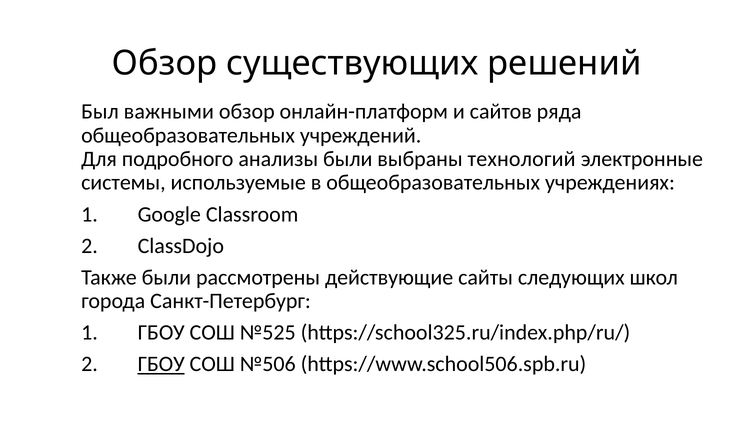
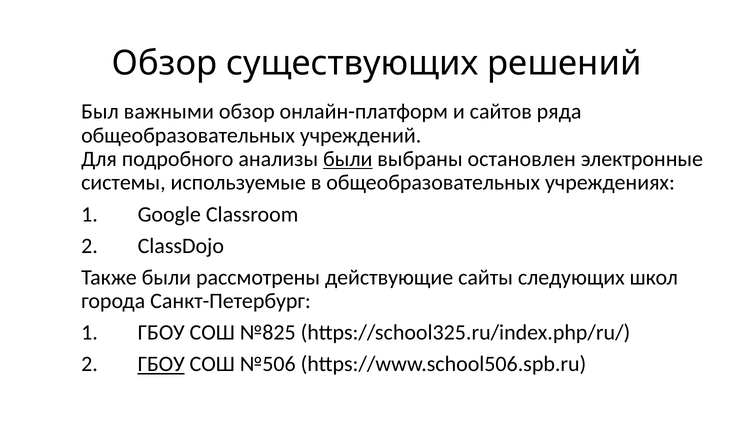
были at (348, 159) underline: none -> present
технологий: технологий -> остановлен
№525: №525 -> №825
